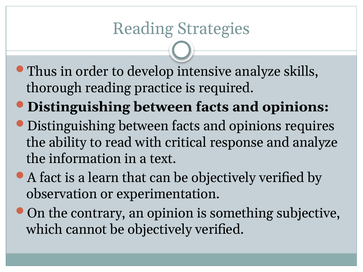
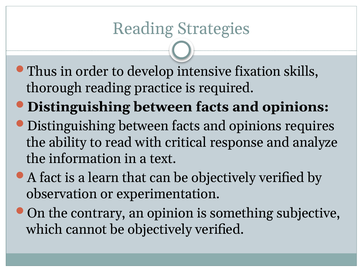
intensive analyze: analyze -> fixation
